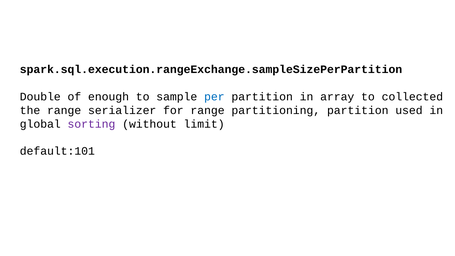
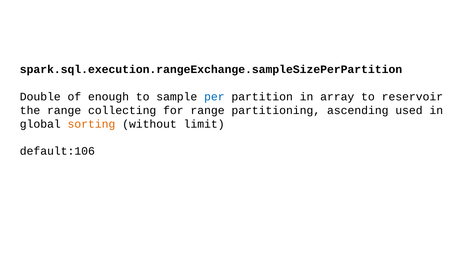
collected: collected -> reservoir
serializer: serializer -> collecting
partitioning partition: partition -> ascending
sorting colour: purple -> orange
default:101: default:101 -> default:106
